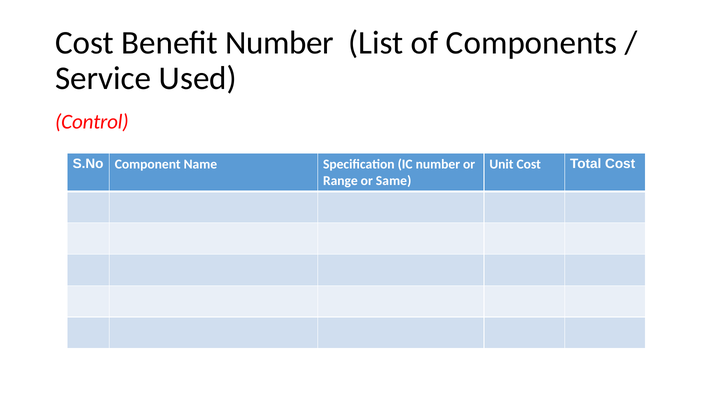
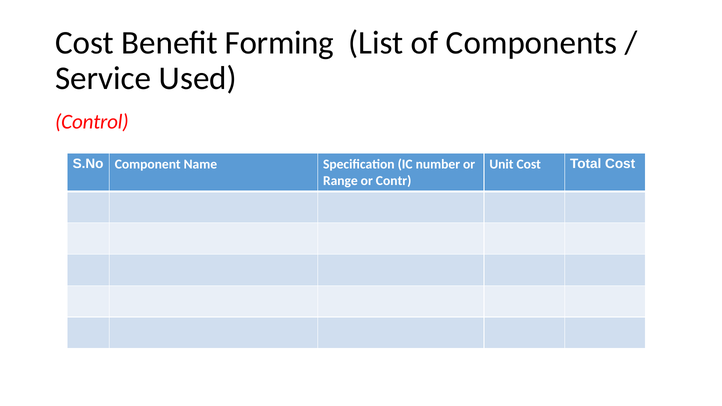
Benefit Number: Number -> Forming
Same: Same -> Contr
